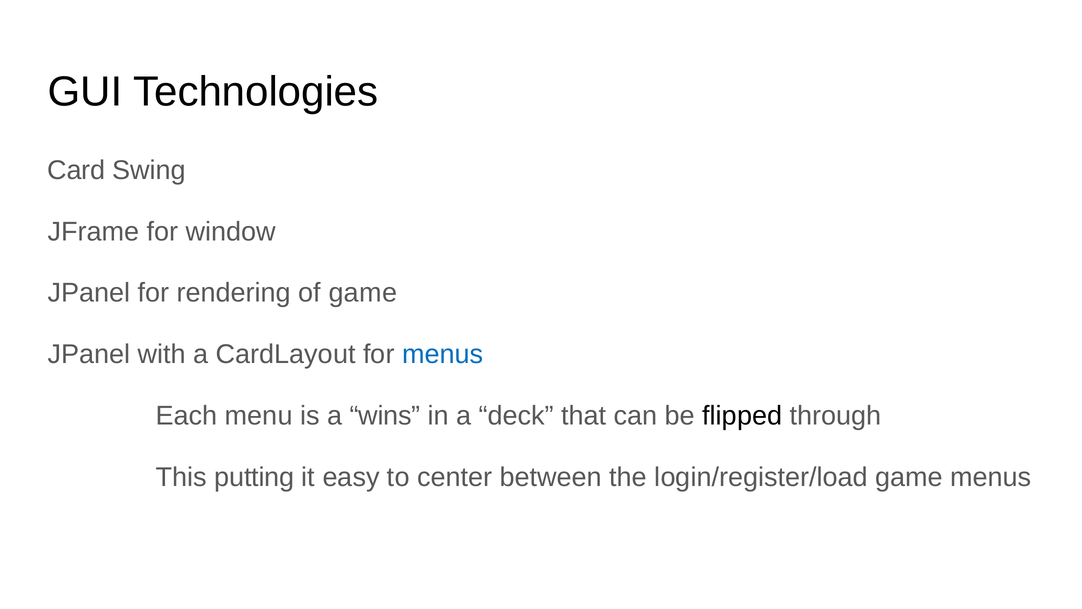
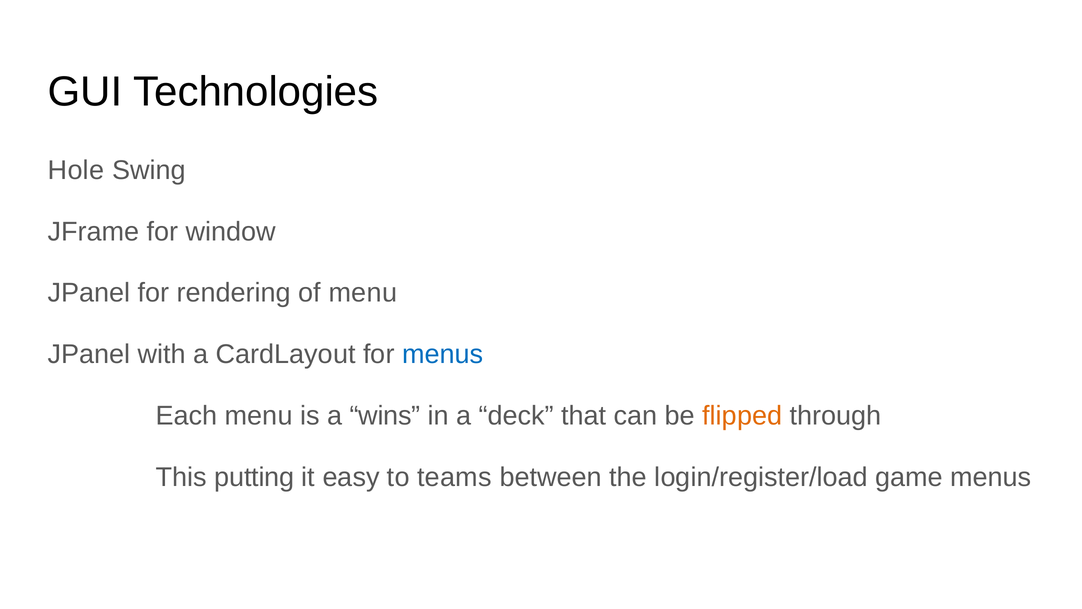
Card: Card -> Hole
of game: game -> menu
flipped colour: black -> orange
center: center -> teams
